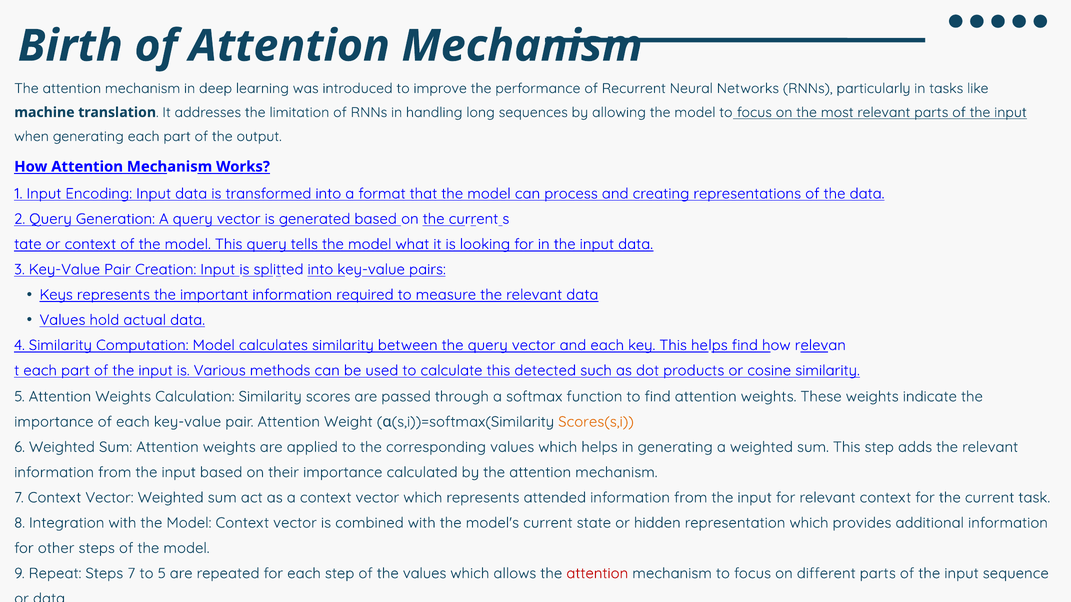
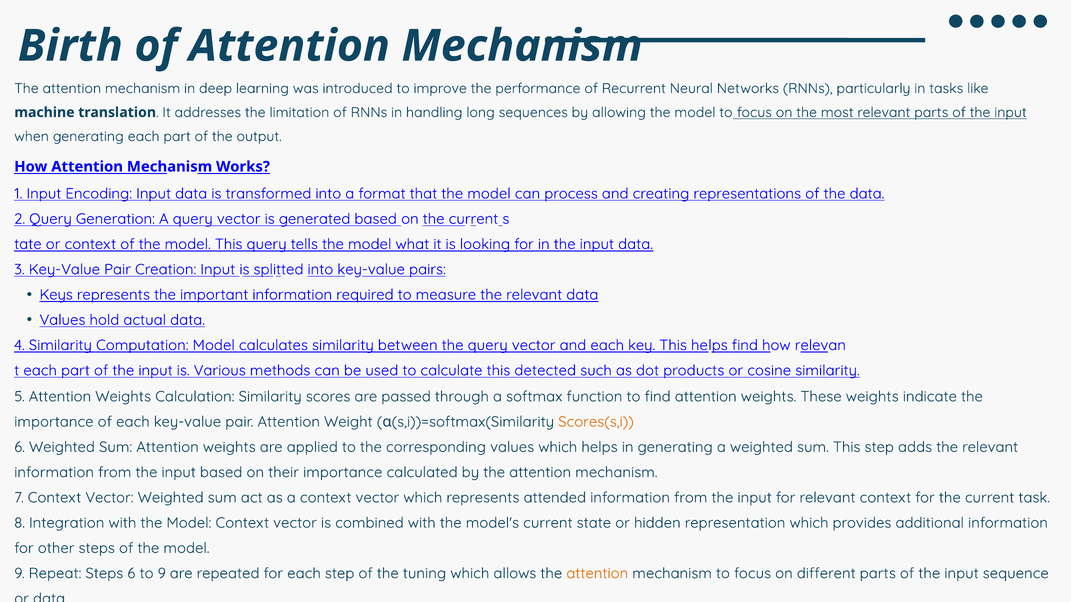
Steps 7: 7 -> 6
to 5: 5 -> 9
the values: values -> tuning
attention at (597, 574) colour: red -> orange
